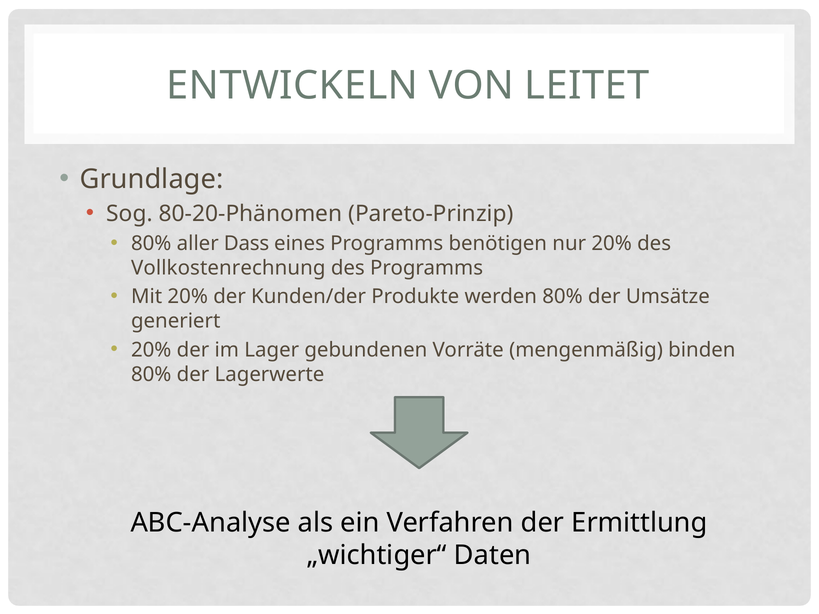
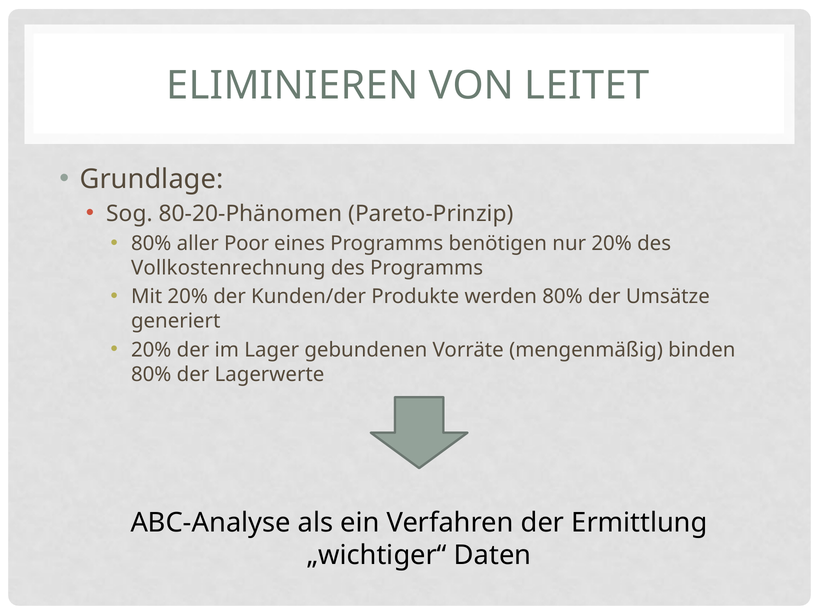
ENTWICKELN: ENTWICKELN -> ELIMINIEREN
Dass: Dass -> Poor
